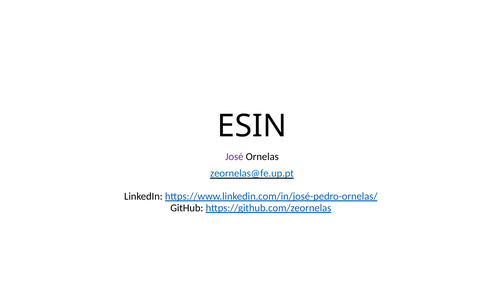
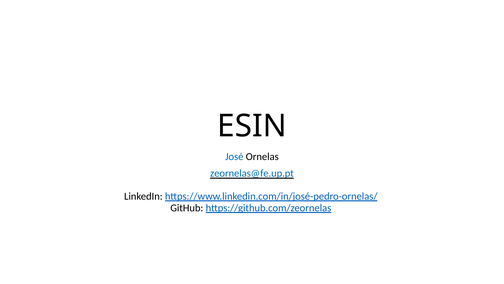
José colour: purple -> blue
